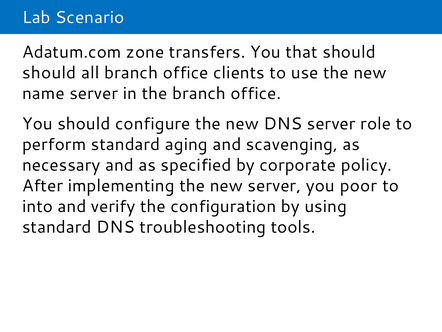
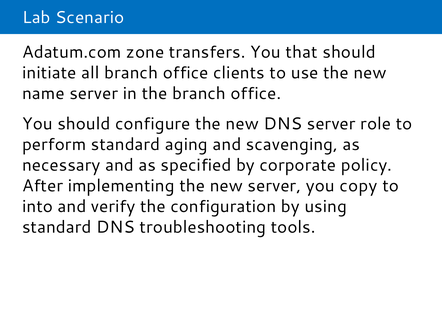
should at (49, 73): should -> initiate
poor: poor -> copy
